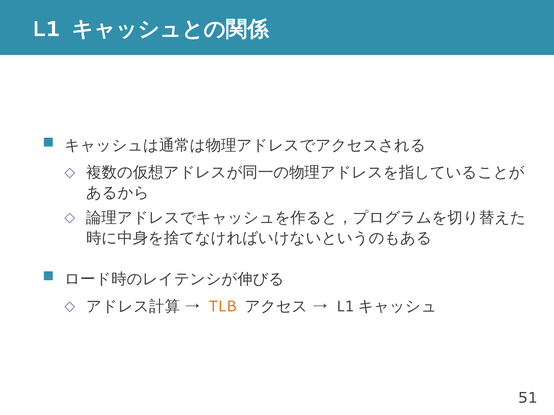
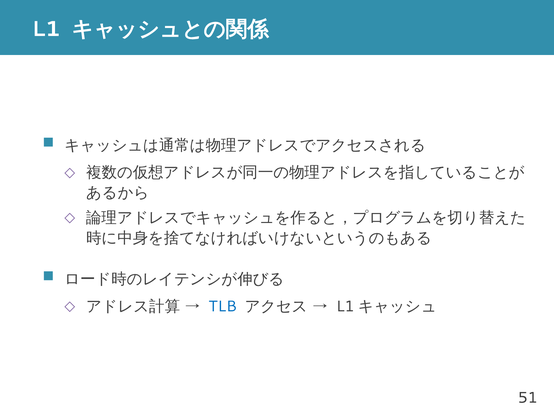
TLB colour: orange -> blue
